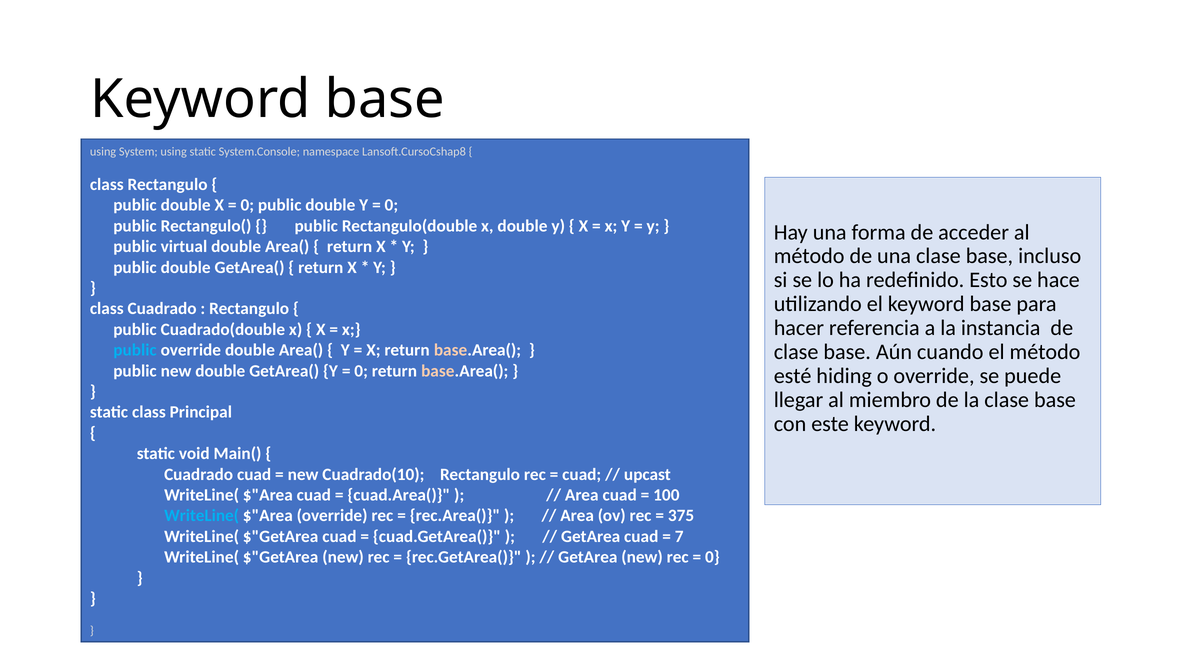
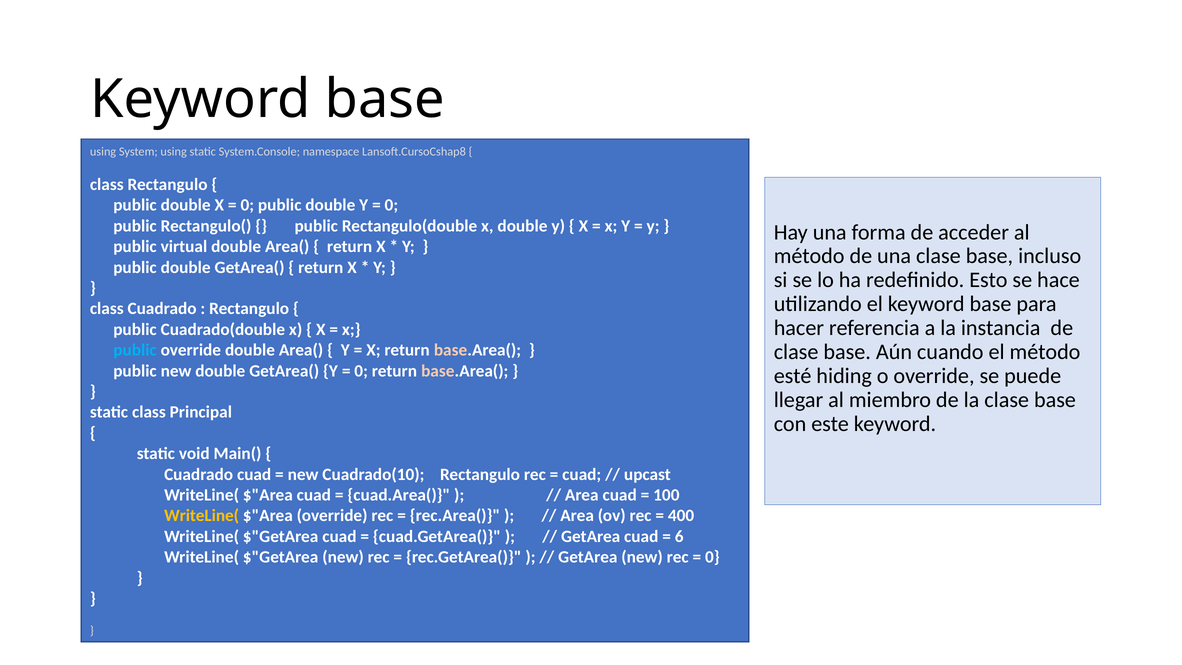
WriteLine( at (202, 516) colour: light blue -> yellow
375: 375 -> 400
7: 7 -> 6
